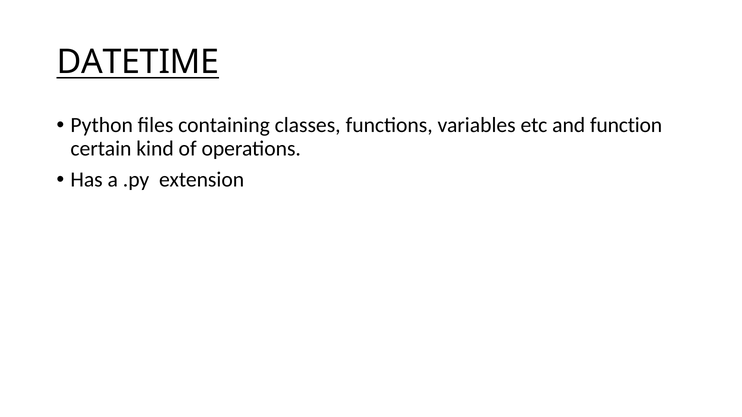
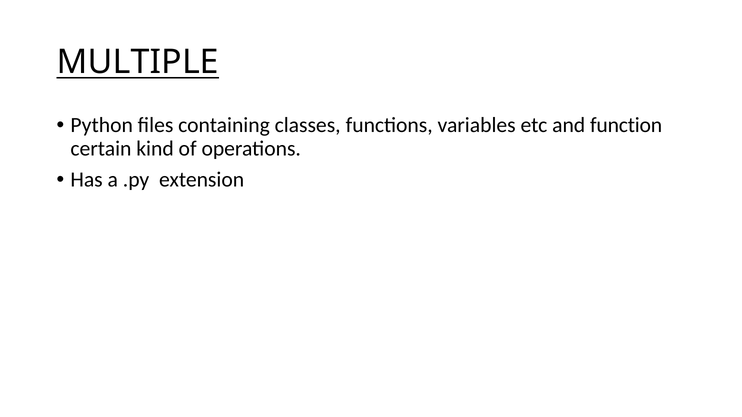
DATETIME: DATETIME -> MULTIPLE
